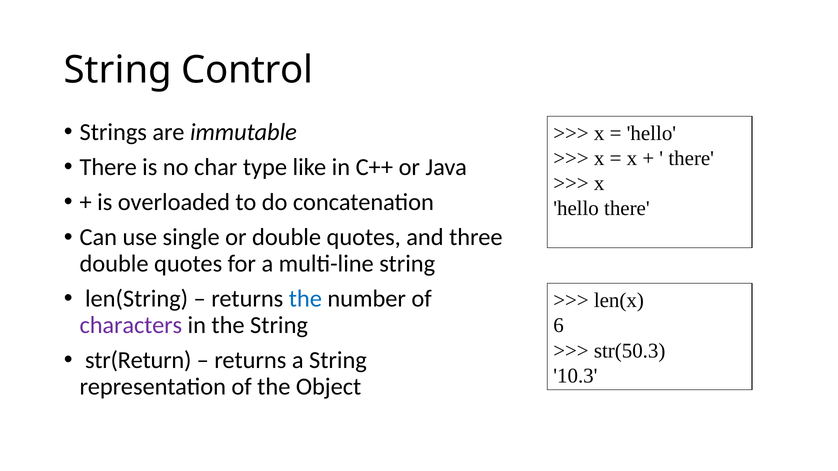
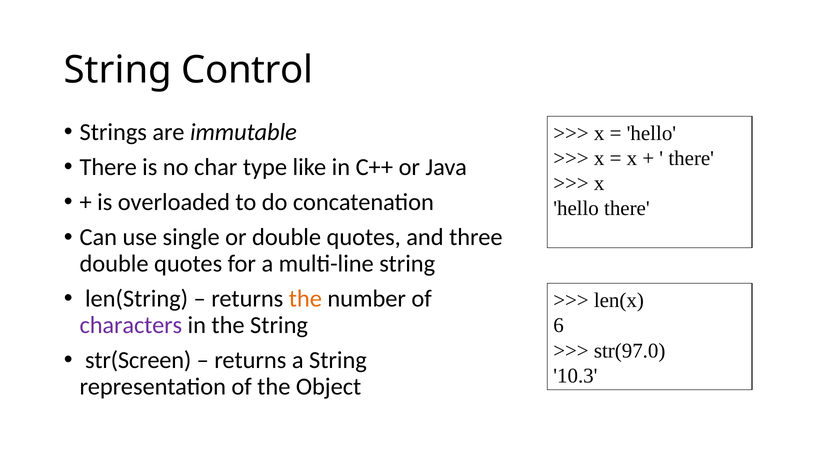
the at (305, 299) colour: blue -> orange
str(50.3: str(50.3 -> str(97.0
str(Return: str(Return -> str(Screen
